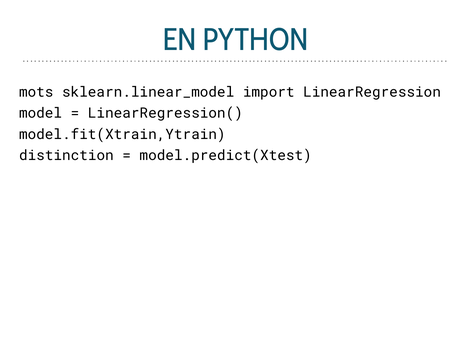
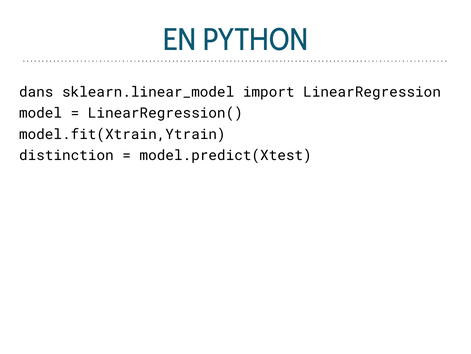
mots: mots -> dans
